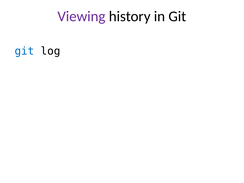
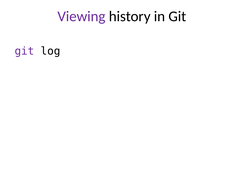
git at (24, 51) colour: blue -> purple
